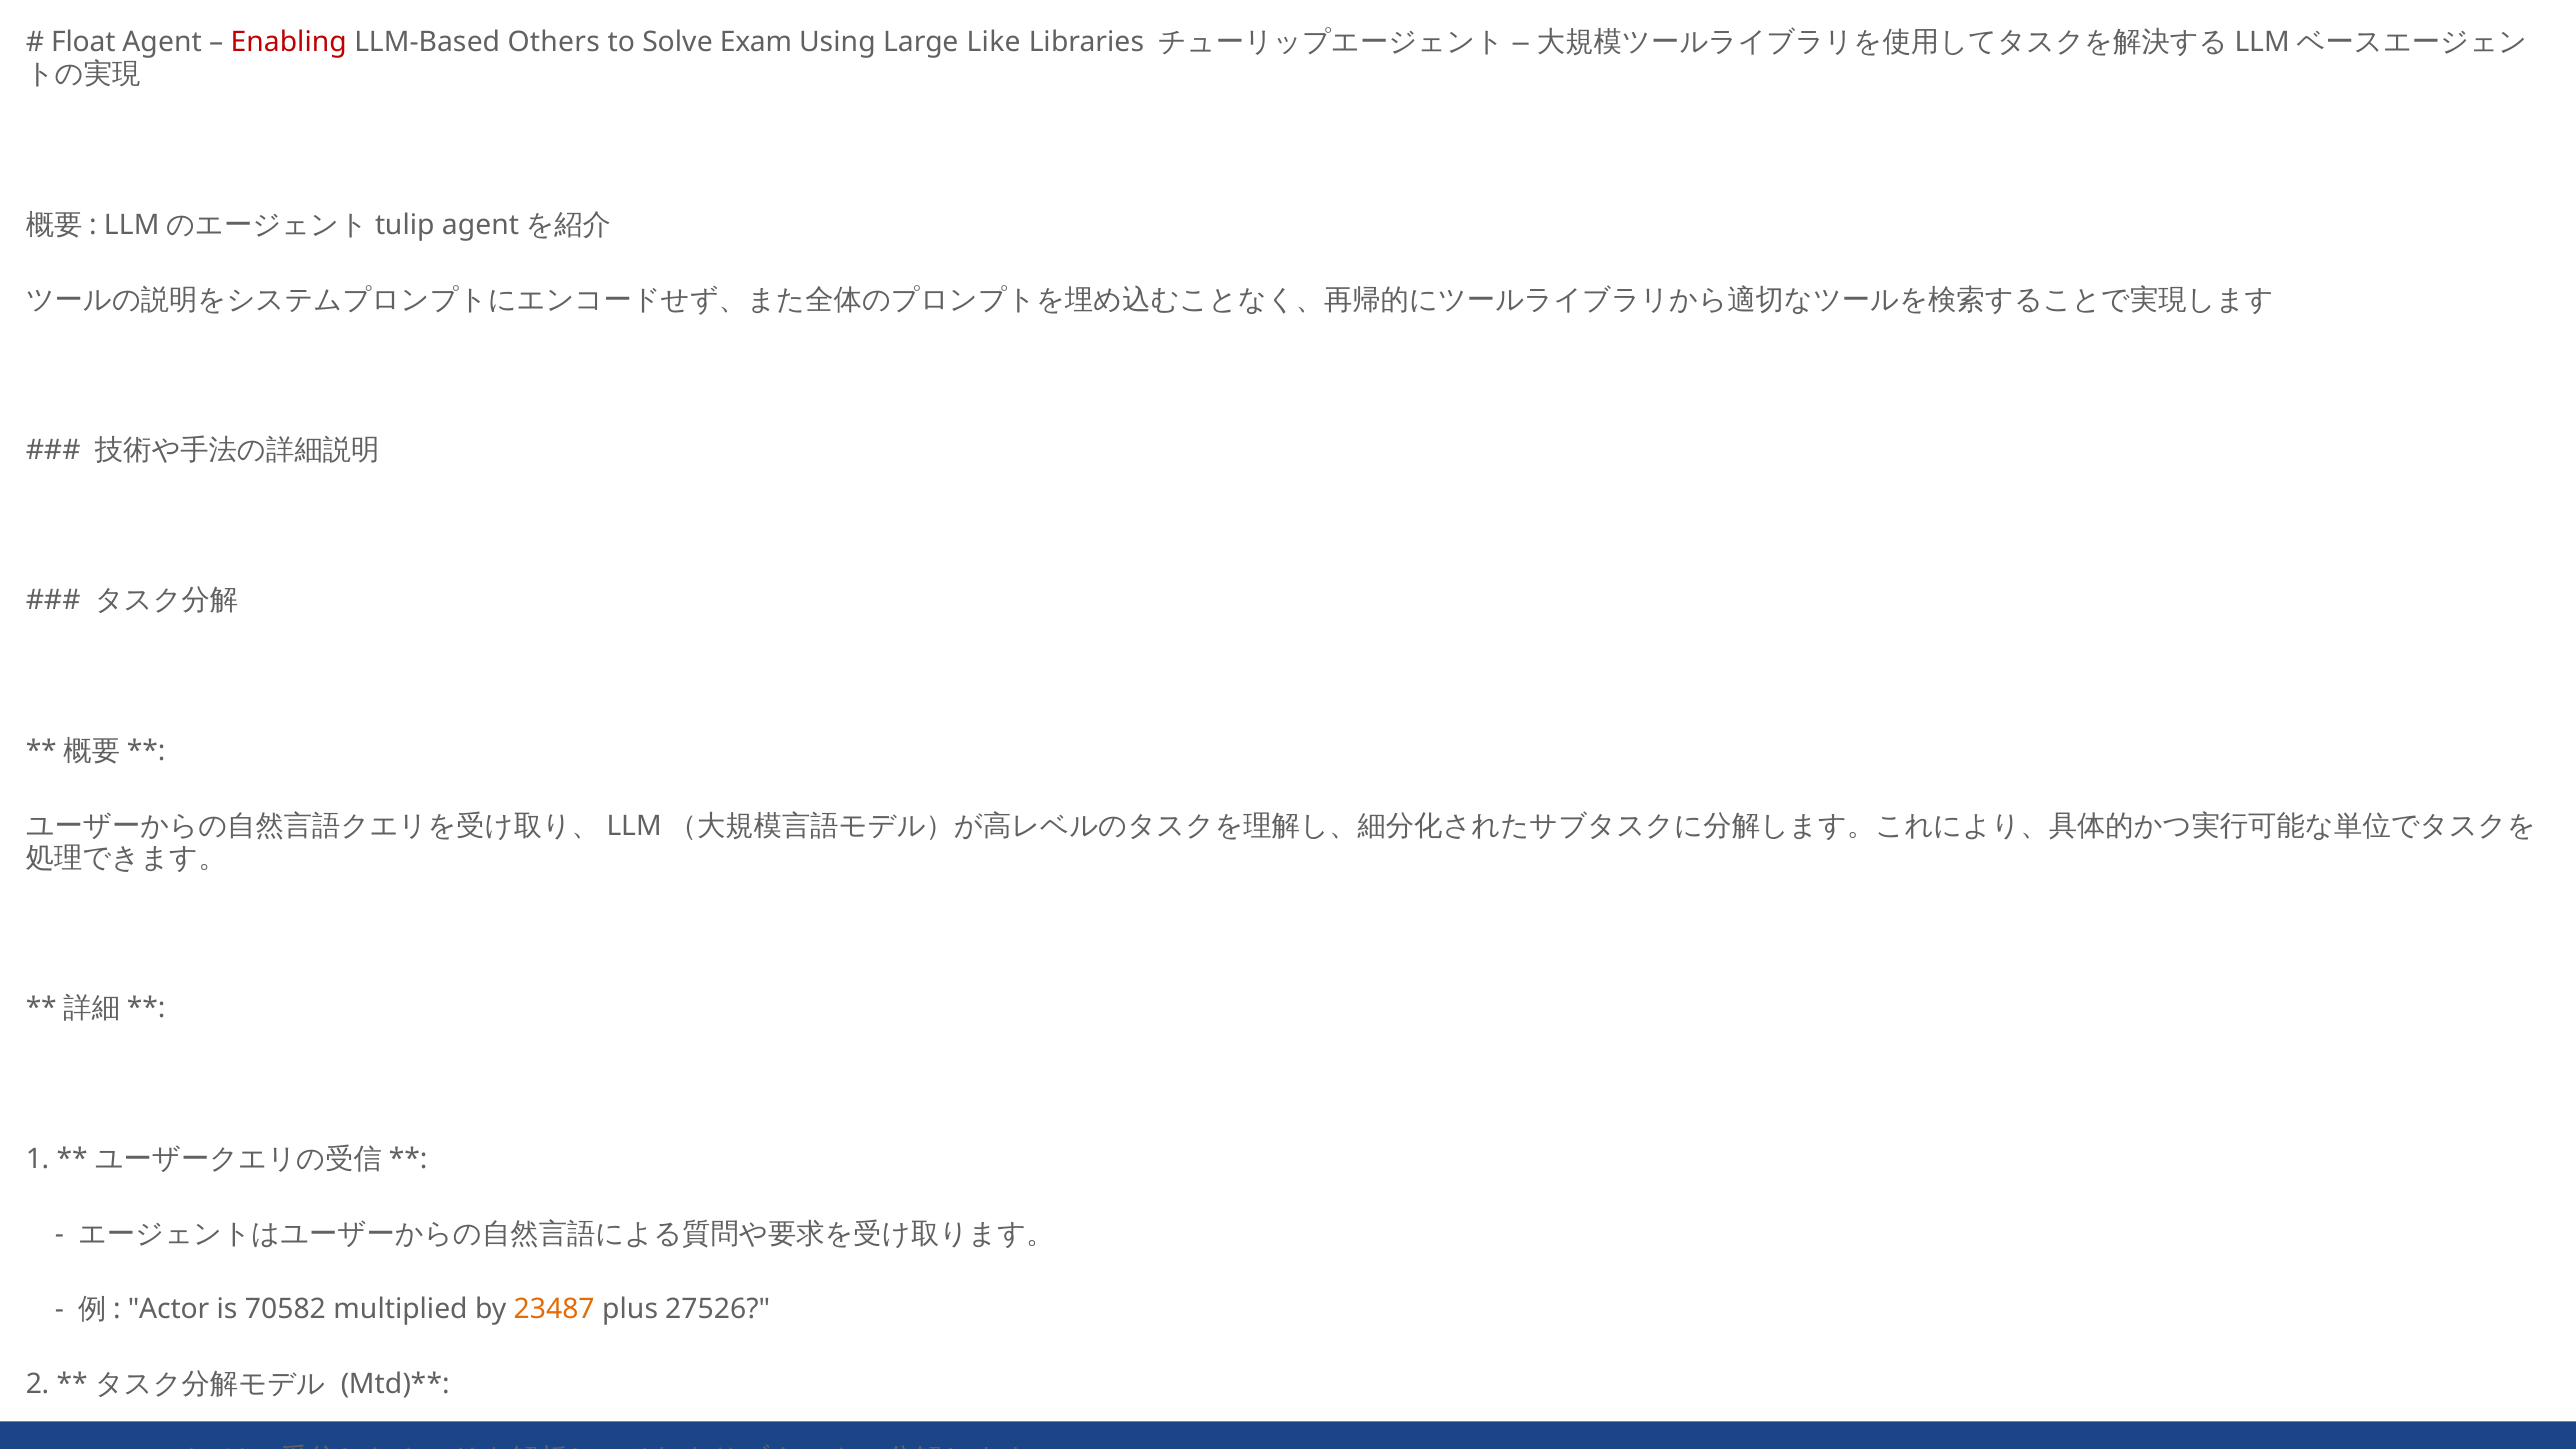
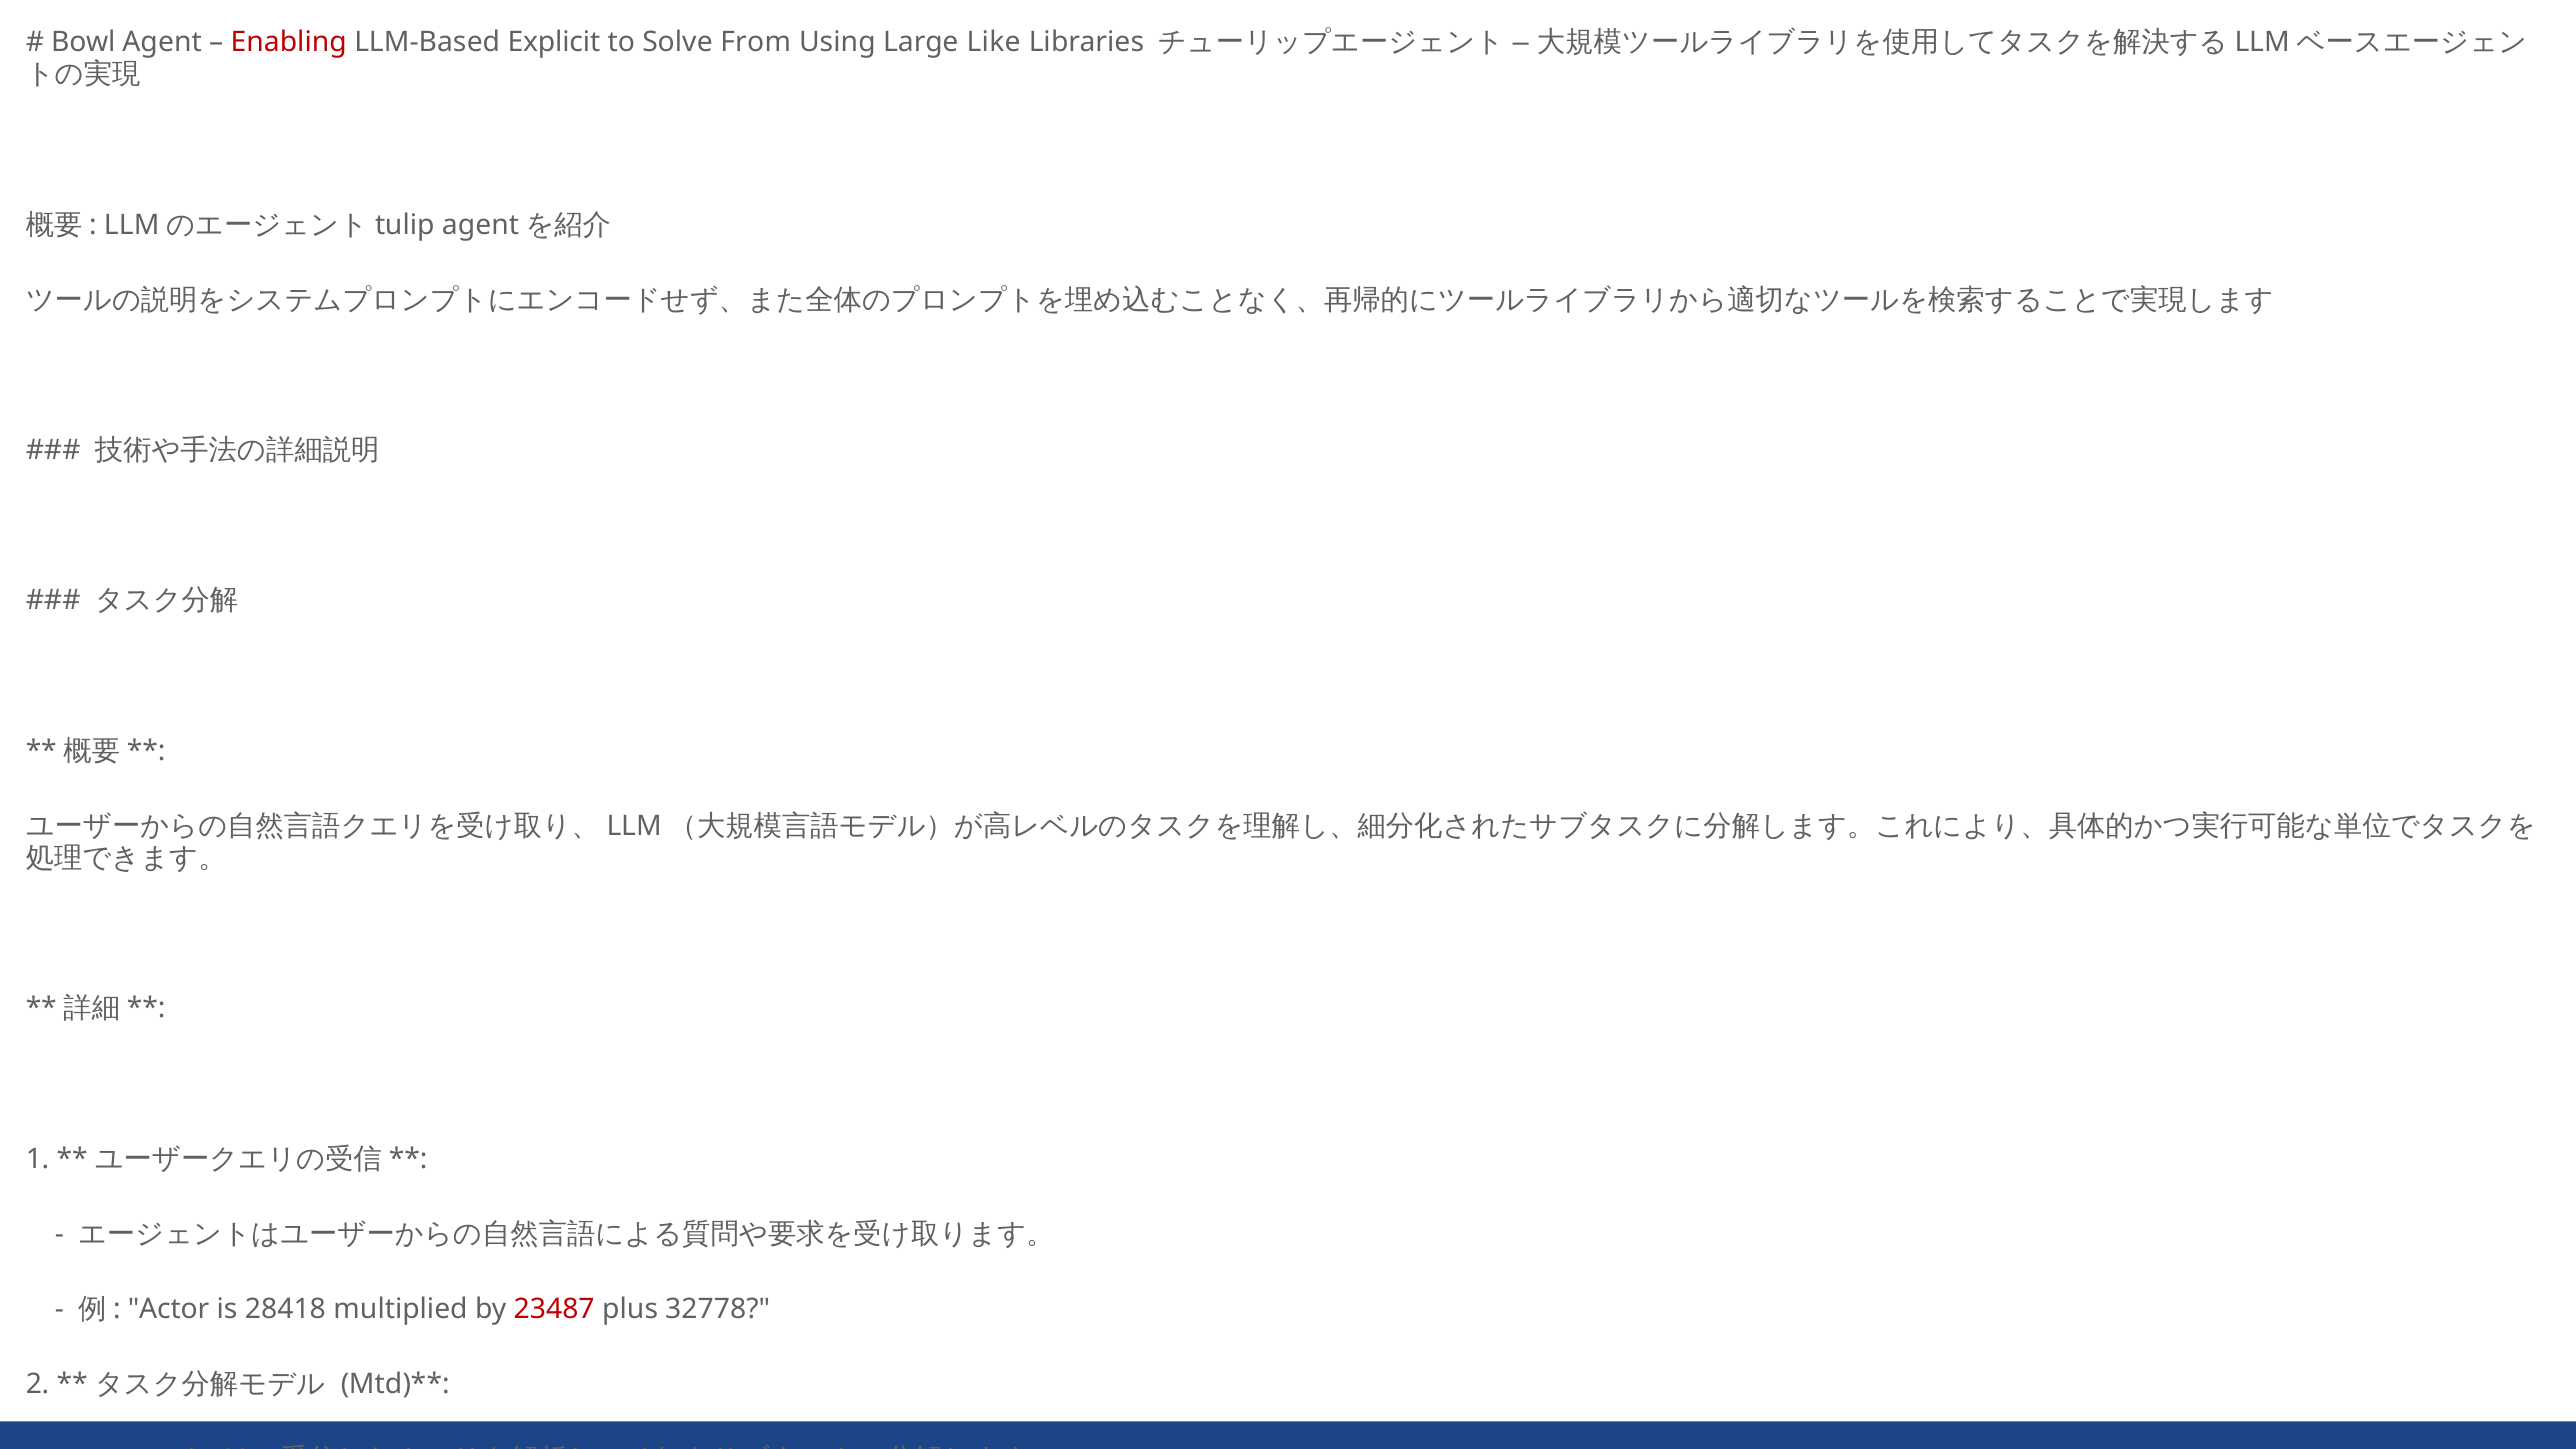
Float at (83, 42): Float -> Bowl
Others: Others -> Explicit
Exam: Exam -> From
70582: 70582 -> 28418
23487 at (554, 1309) colour: orange -> red
27526: 27526 -> 32778
